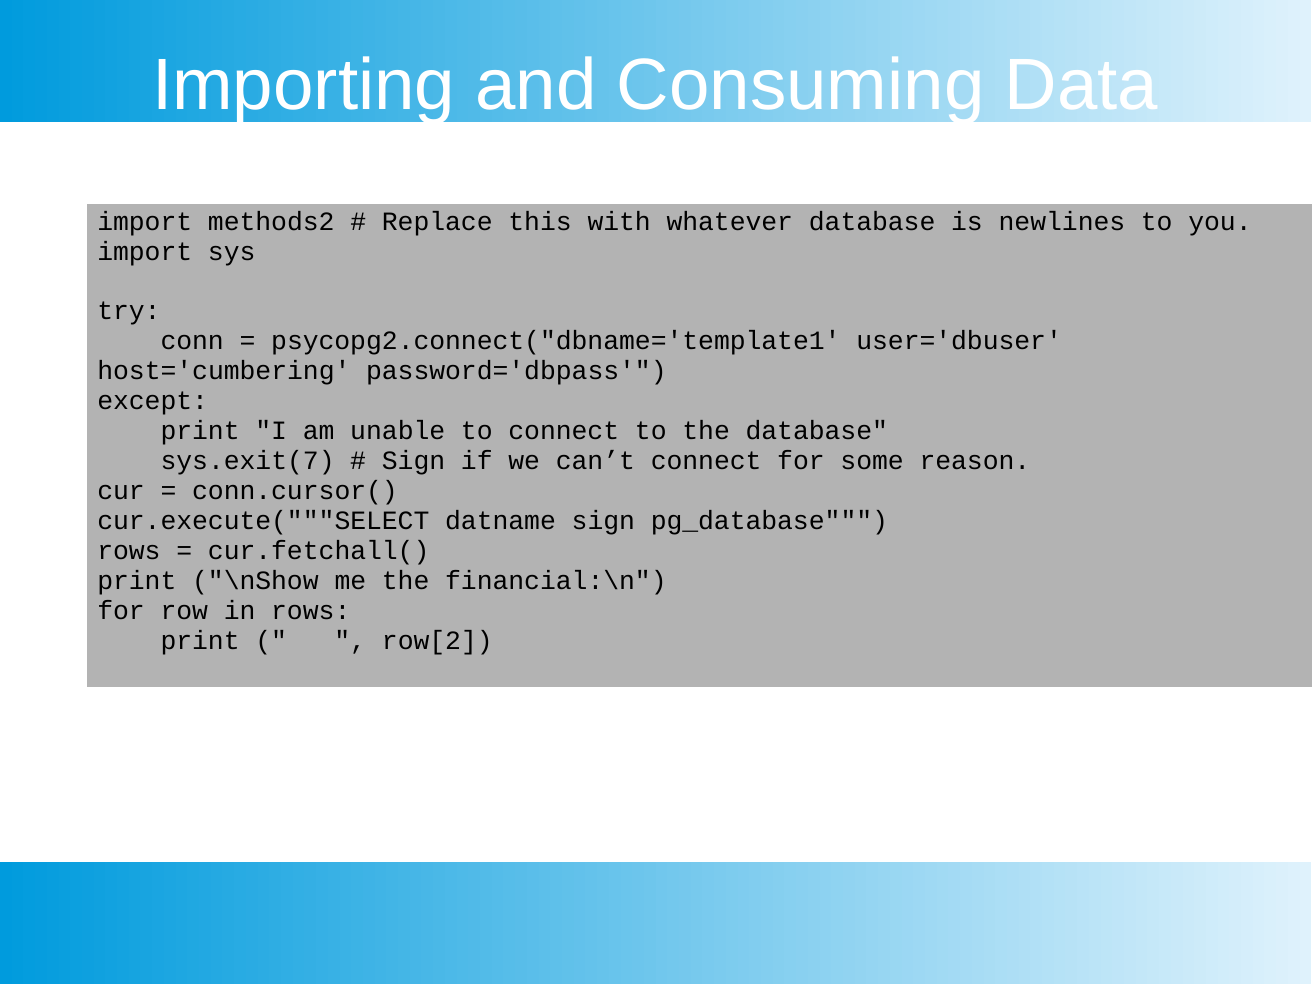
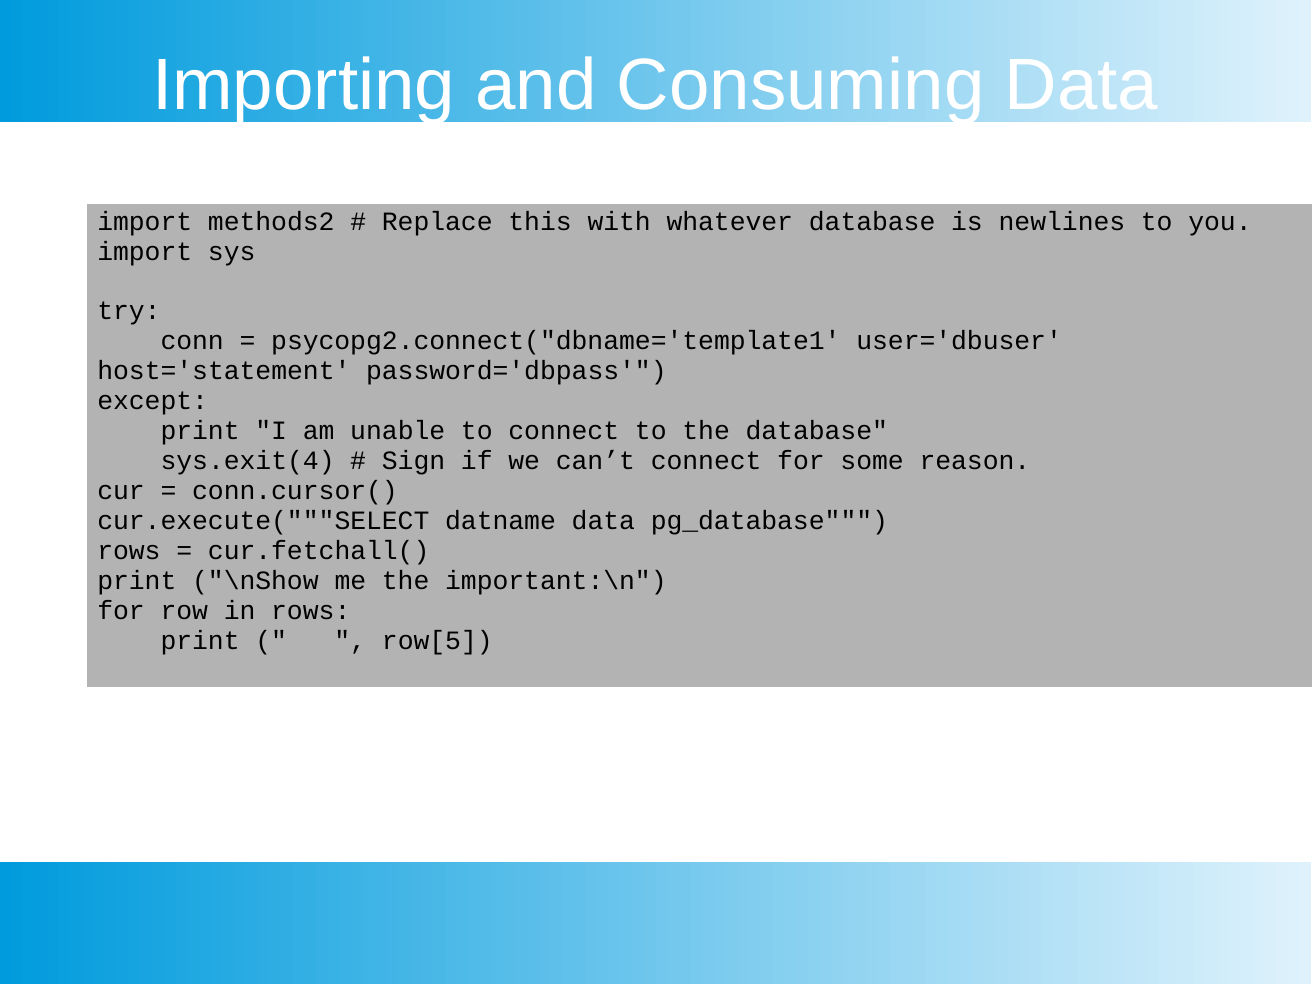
host='cumbering: host='cumbering -> host='statement
sys.exit(7: sys.exit(7 -> sys.exit(4
datname sign: sign -> data
financial:\n: financial:\n -> important:\n
row[2: row[2 -> row[5
